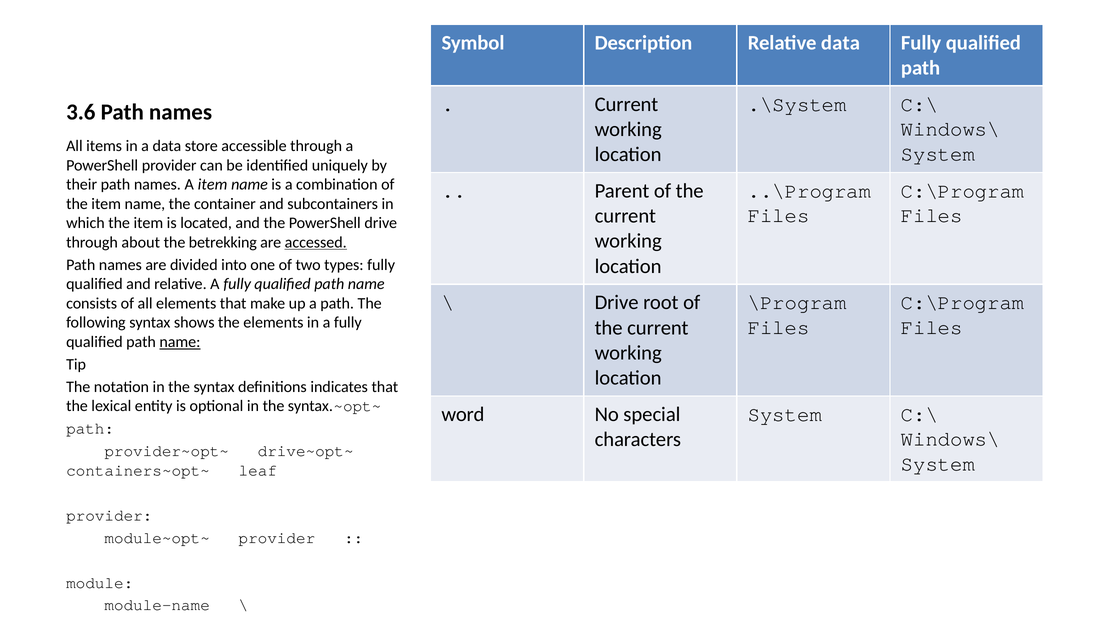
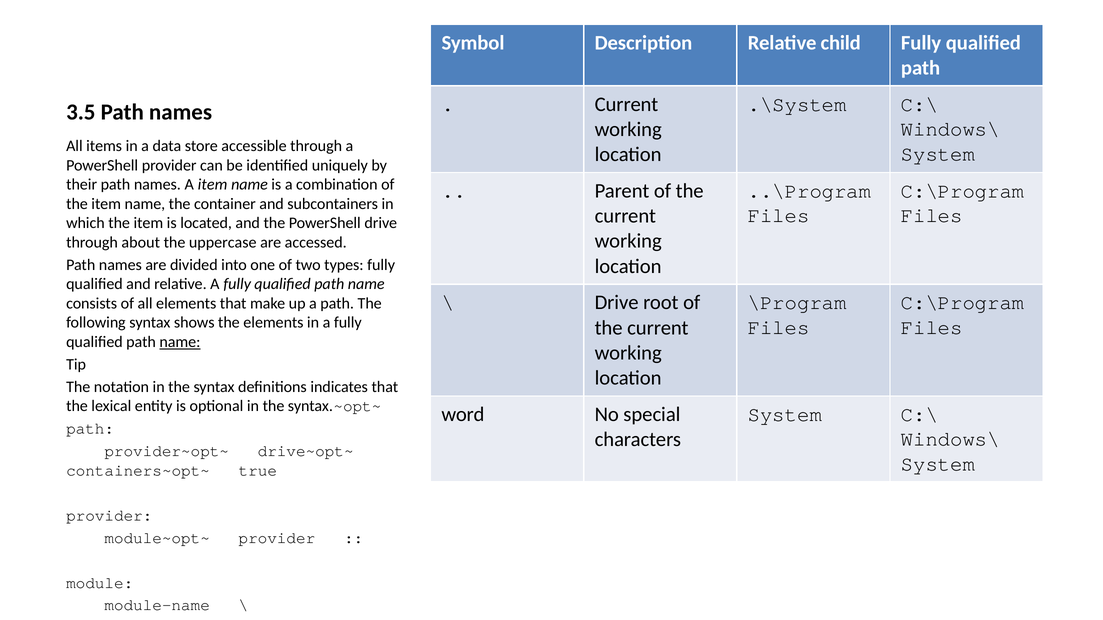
Relative data: data -> child
3.6: 3.6 -> 3.5
betrekking: betrekking -> uppercase
accessed at (316, 243) underline: present -> none
containers~opt~ leaf: leaf -> true
